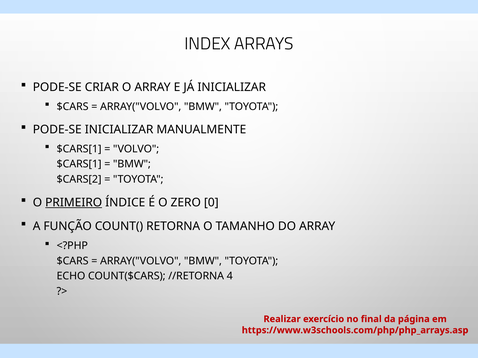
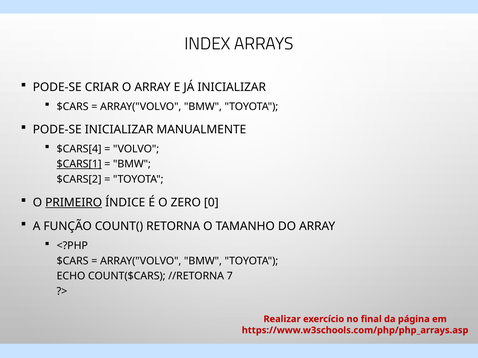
$CARS[1 at (79, 149): $CARS[1 -> $CARS[4
$CARS[1 at (79, 164) underline: none -> present
4: 4 -> 7
